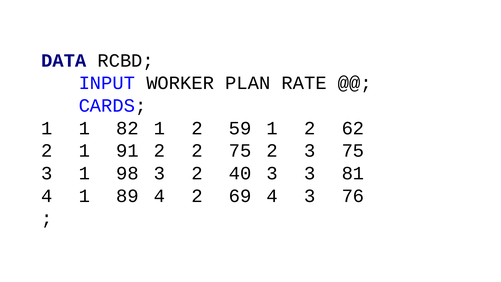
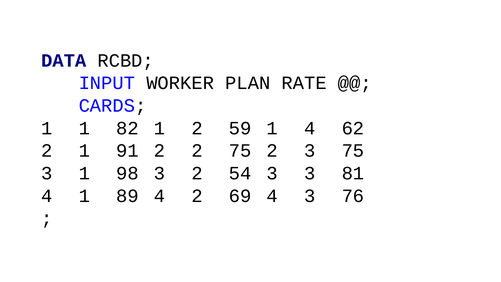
59 1 2: 2 -> 4
40: 40 -> 54
